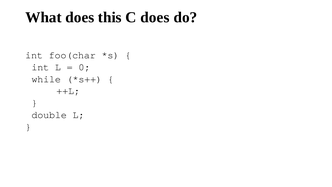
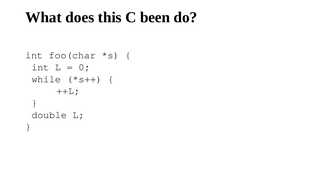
C does: does -> been
